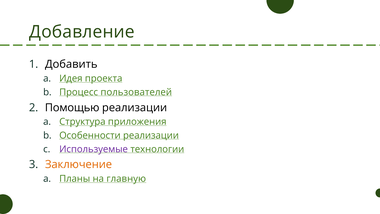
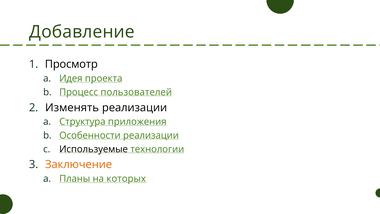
Добавить: Добавить -> Просмотр
Помощью: Помощью -> Изменять
Используемые colour: purple -> black
главную: главную -> которых
